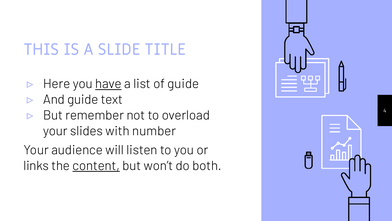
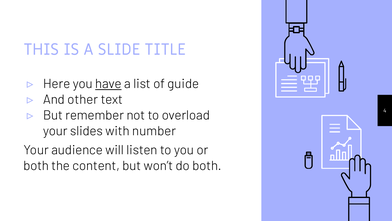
And guide: guide -> other
links at (36, 165): links -> both
content underline: present -> none
